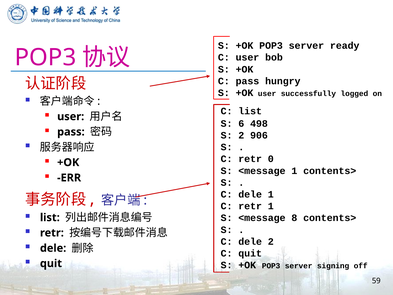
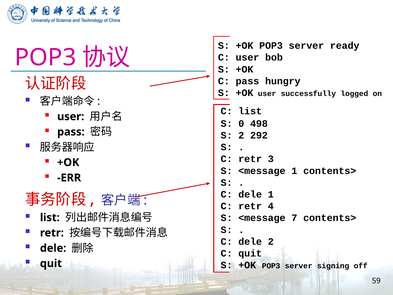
6: 6 -> 0
906: 906 -> 292
0: 0 -> 3
retr 1: 1 -> 4
8: 8 -> 7
